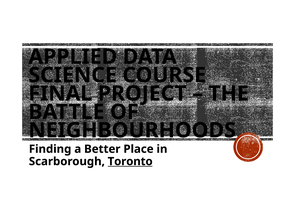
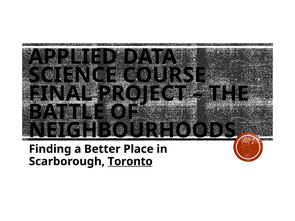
NEIGHBOURHOODS underline: none -> present
